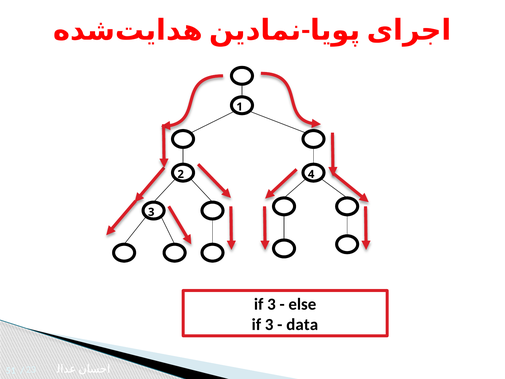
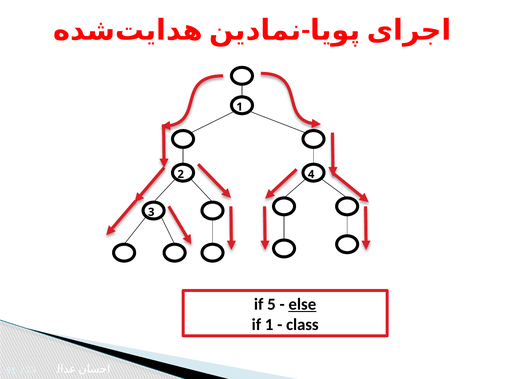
3 at (271, 304): 3 -> 5
else underline: none -> present
3 at (269, 324): 3 -> 1
data: data -> class
